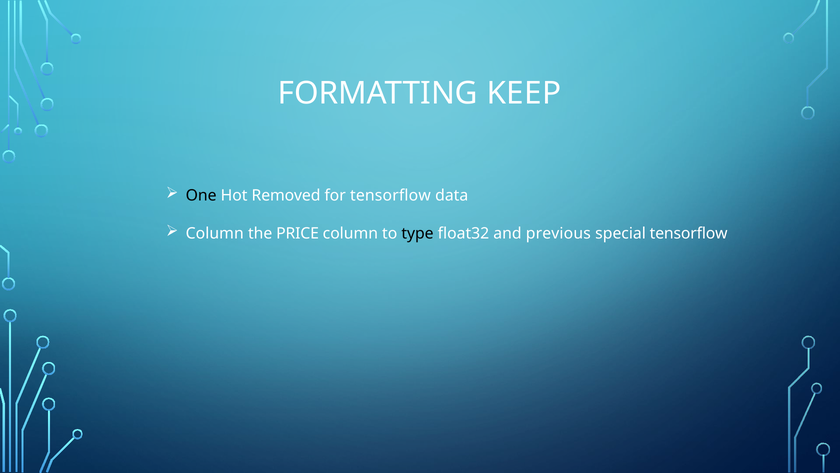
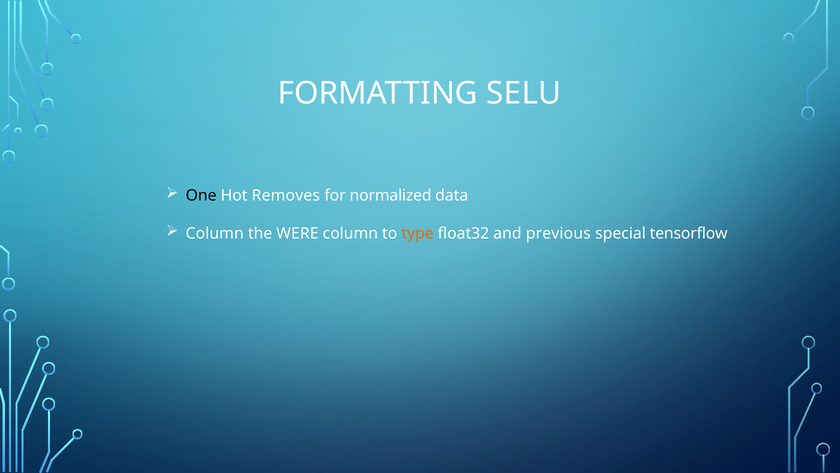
KEEP: KEEP -> SELU
Removed: Removed -> Removes
for tensorflow: tensorflow -> normalized
PRICE: PRICE -> WERE
type colour: black -> orange
